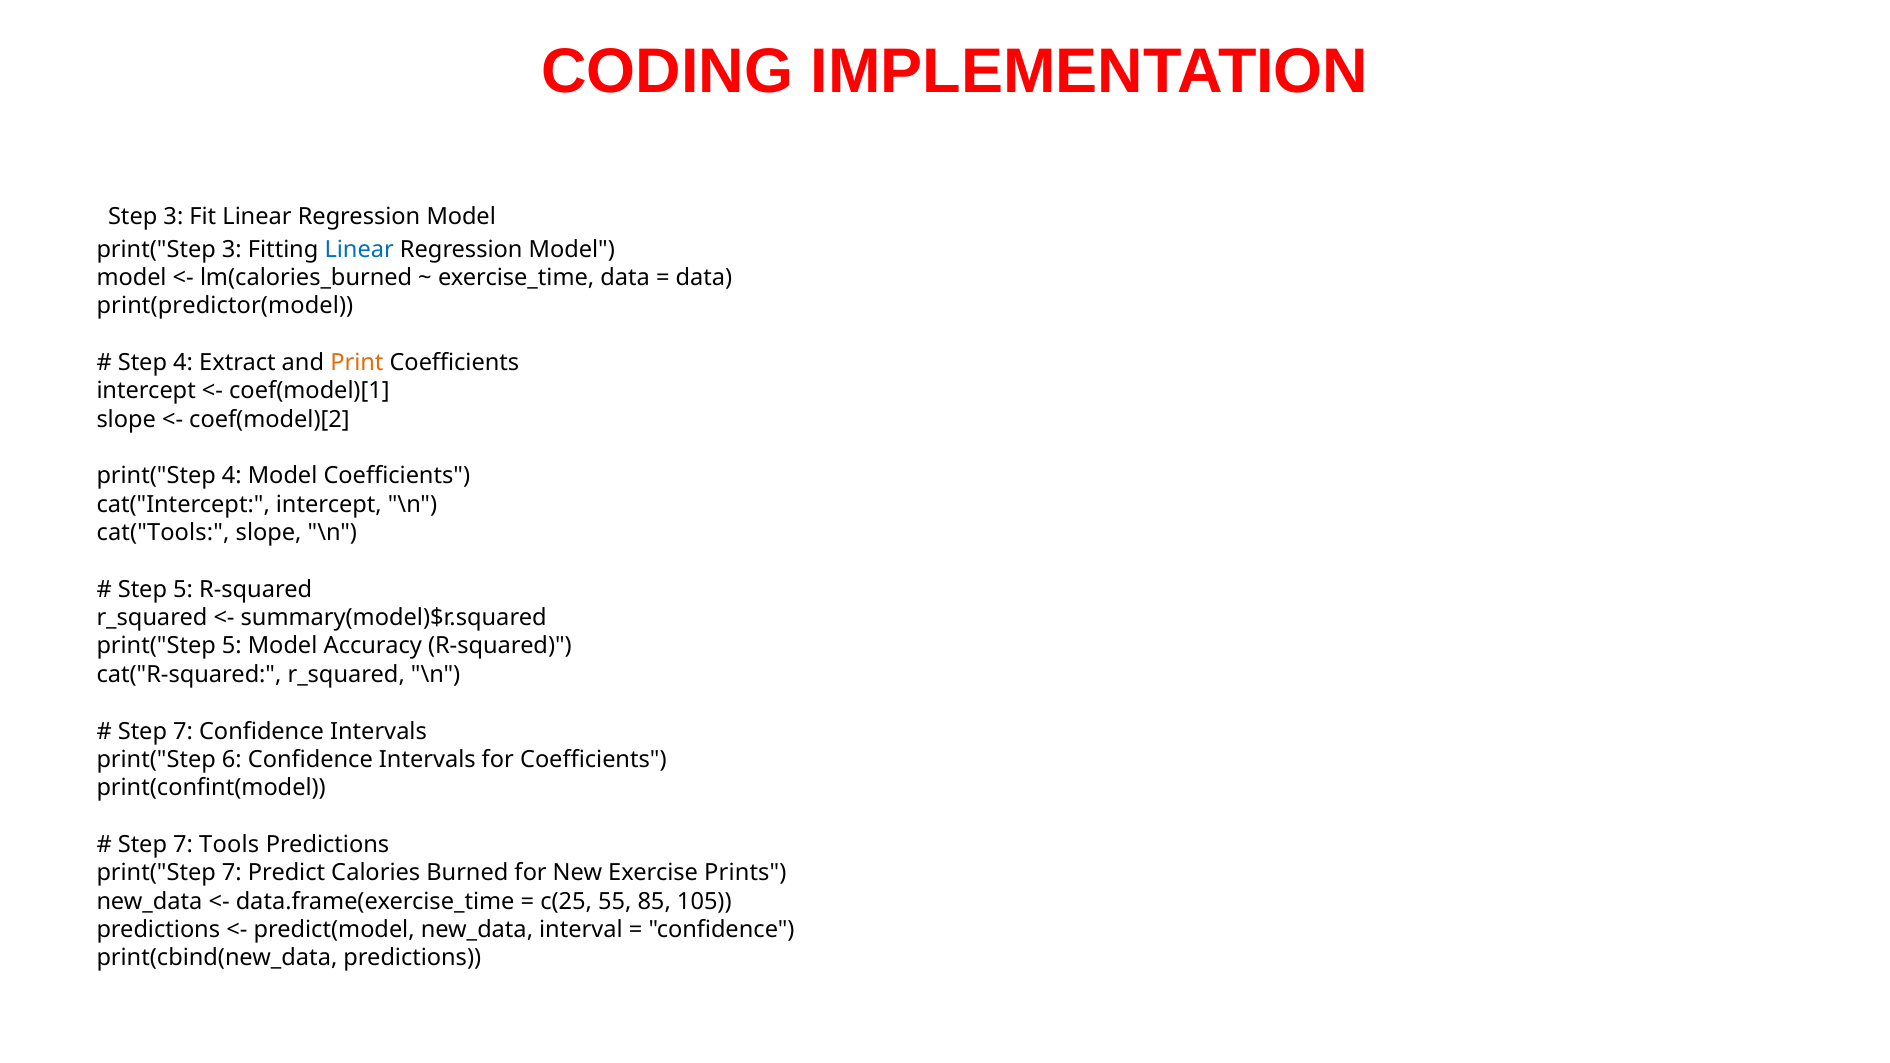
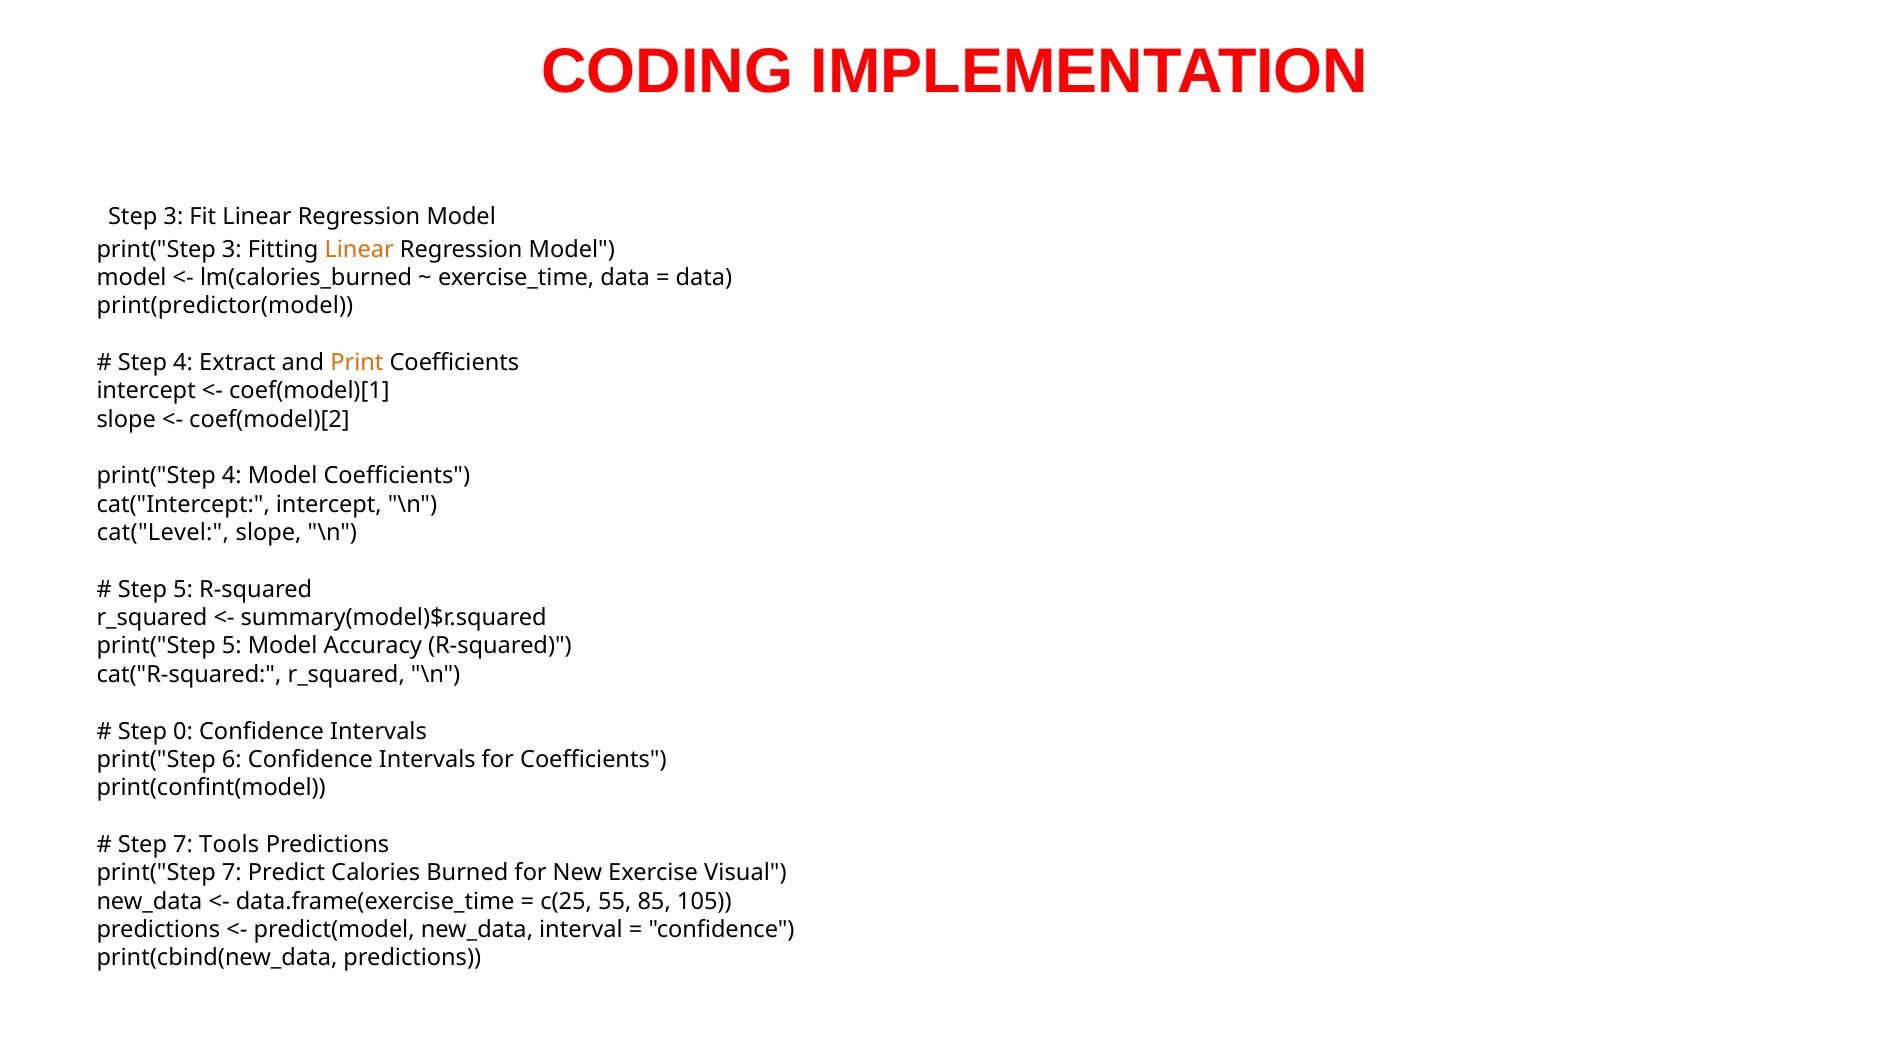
Linear at (359, 249) colour: blue -> orange
cat("Tools: cat("Tools -> cat("Level
7 at (183, 731): 7 -> 0
Prints: Prints -> Visual
